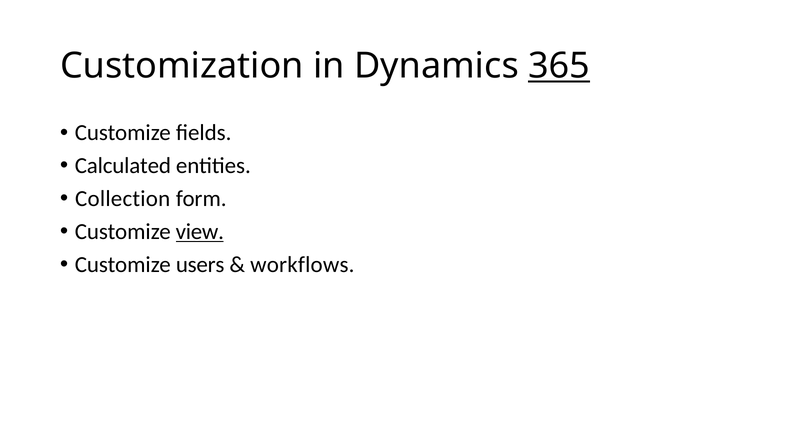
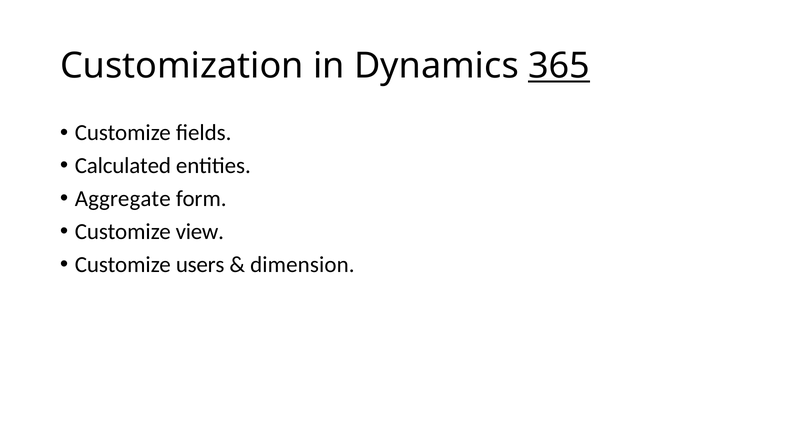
Collection: Collection -> Aggregate
view underline: present -> none
workflows: workflows -> dimension
